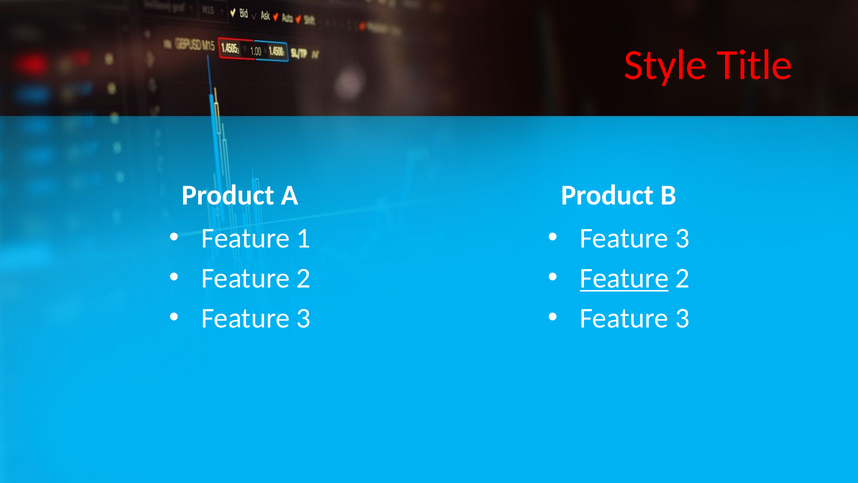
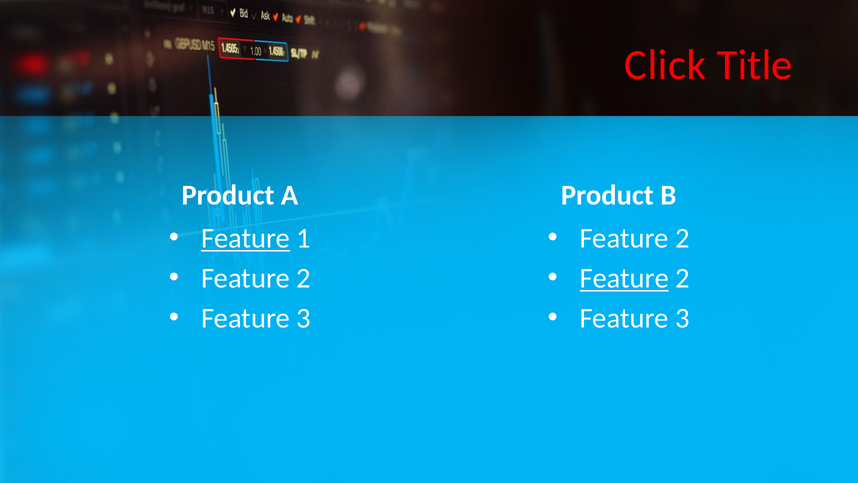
Style: Style -> Click
Feature at (246, 238) underline: none -> present
3 at (682, 238): 3 -> 2
